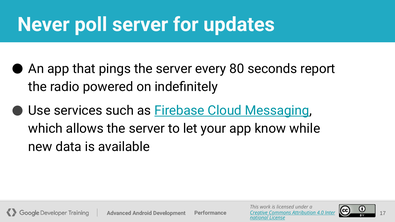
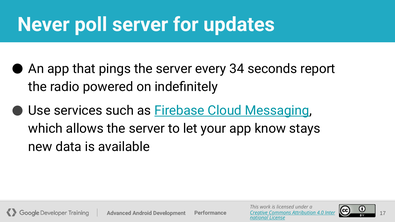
80: 80 -> 34
while: while -> stays
